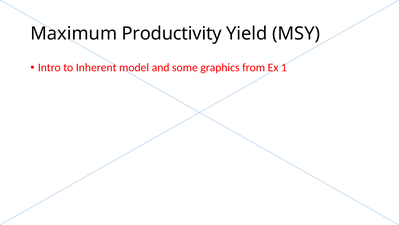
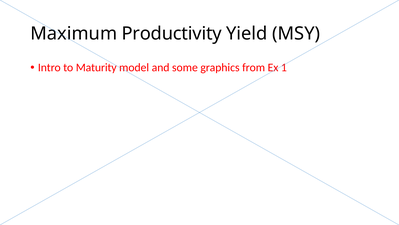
Inherent: Inherent -> Maturity
